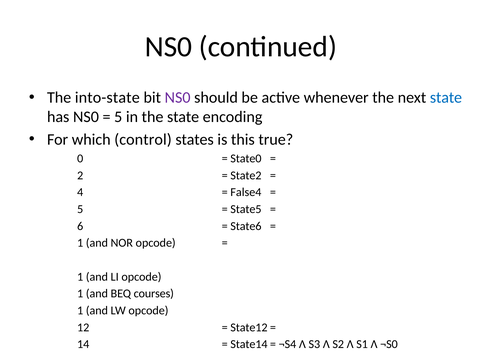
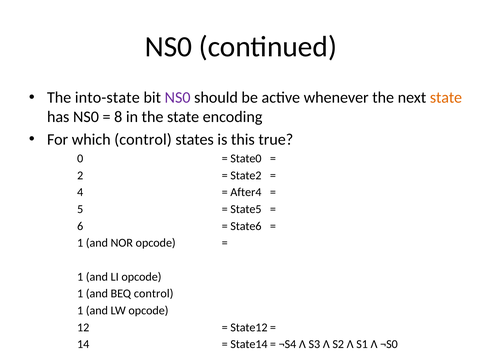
state at (446, 98) colour: blue -> orange
5 at (118, 117): 5 -> 8
False4: False4 -> After4
BEQ courses: courses -> control
